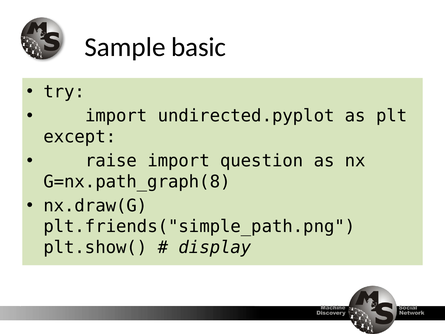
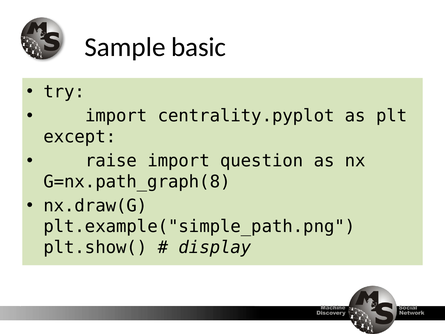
undirected.pyplot: undirected.pyplot -> centrality.pyplot
plt.friends("simple_path.png: plt.friends("simple_path.png -> plt.example("simple_path.png
